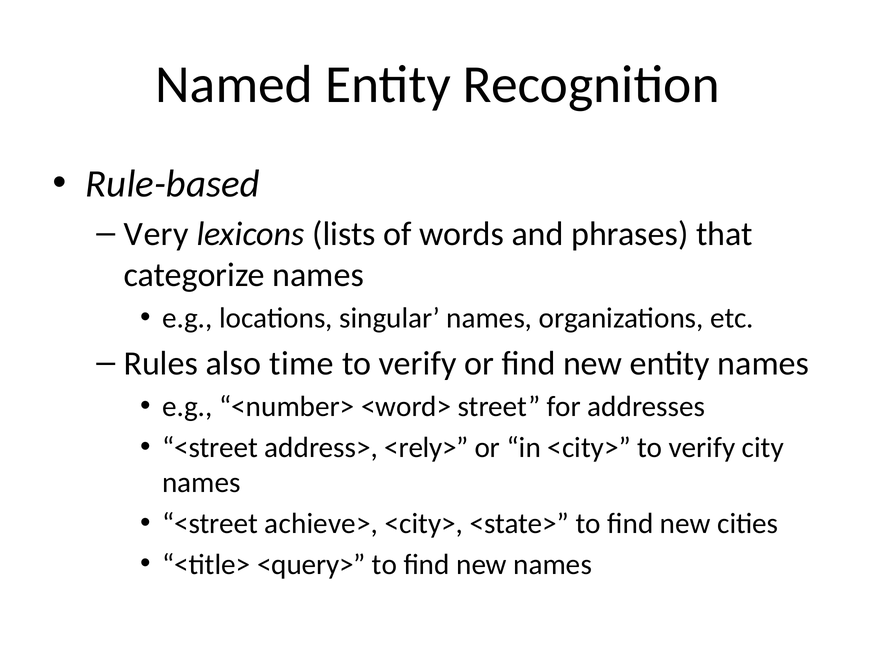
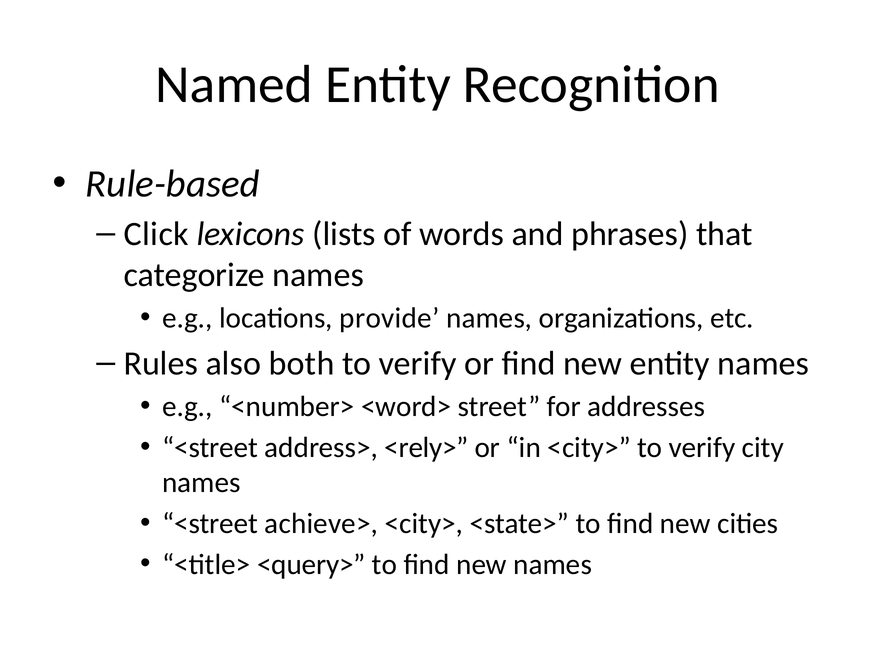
Very: Very -> Click
singular: singular -> provide
time: time -> both
